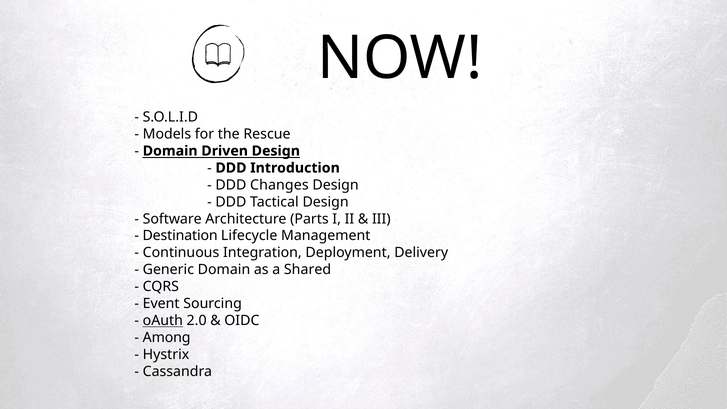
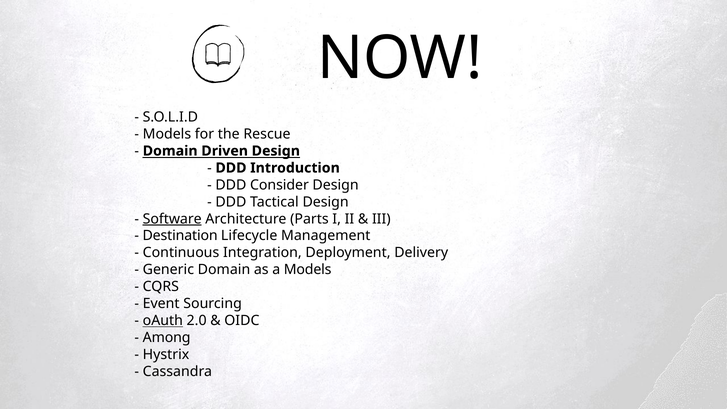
Changes: Changes -> Consider
Software underline: none -> present
a Shared: Shared -> Models
